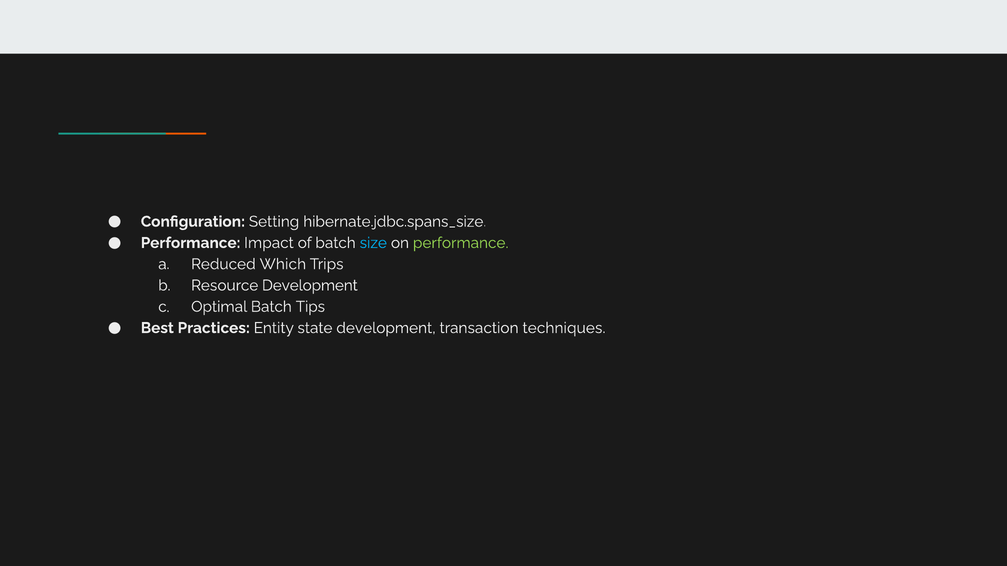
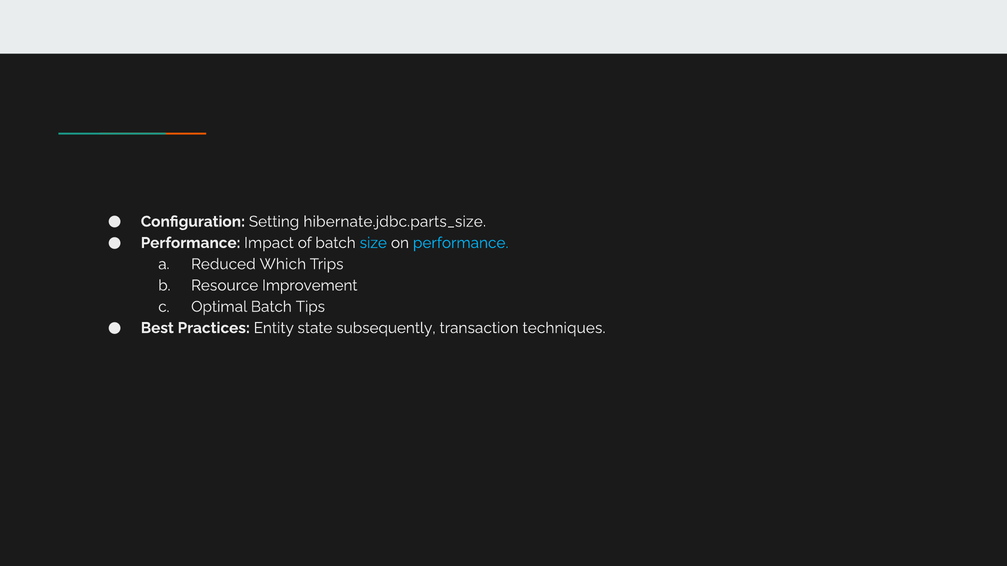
hibernate.jdbc.spans_size: hibernate.jdbc.spans_size -> hibernate.jdbc.parts_size
performance at (461, 243) colour: light green -> light blue
Resource Development: Development -> Improvement
state development: development -> subsequently
